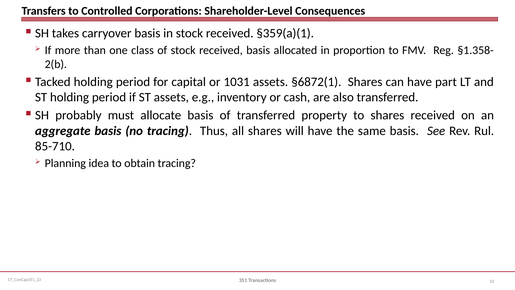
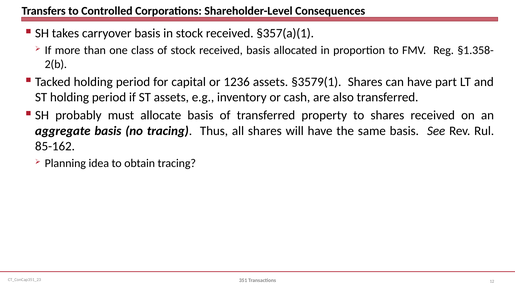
§359(a)(1: §359(a)(1 -> §357(a)(1
1031: 1031 -> 1236
§6872(1: §6872(1 -> §3579(1
85-710: 85-710 -> 85-162
